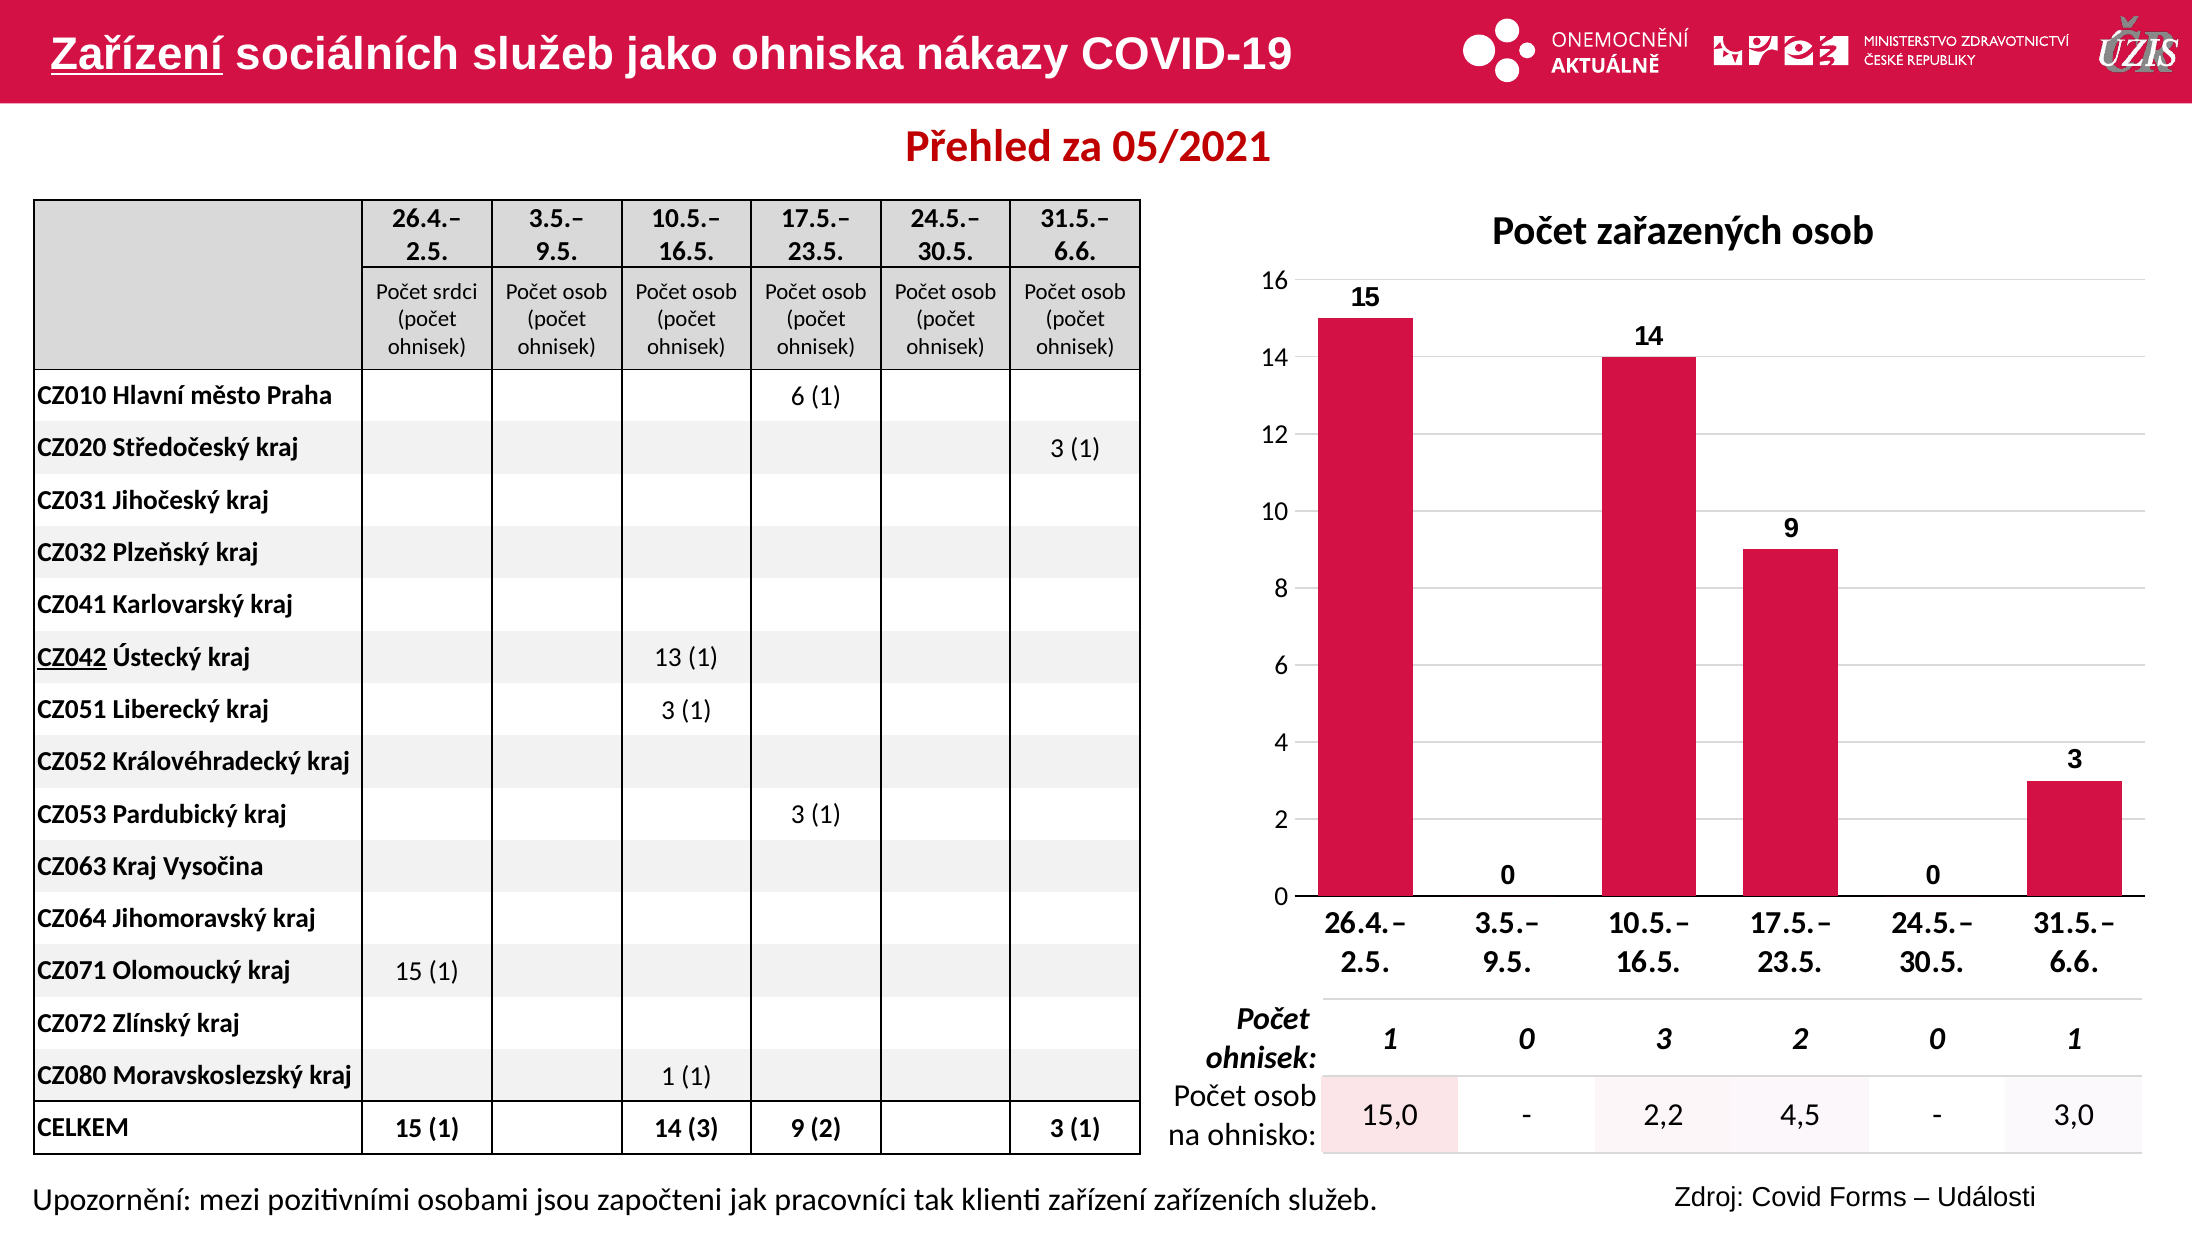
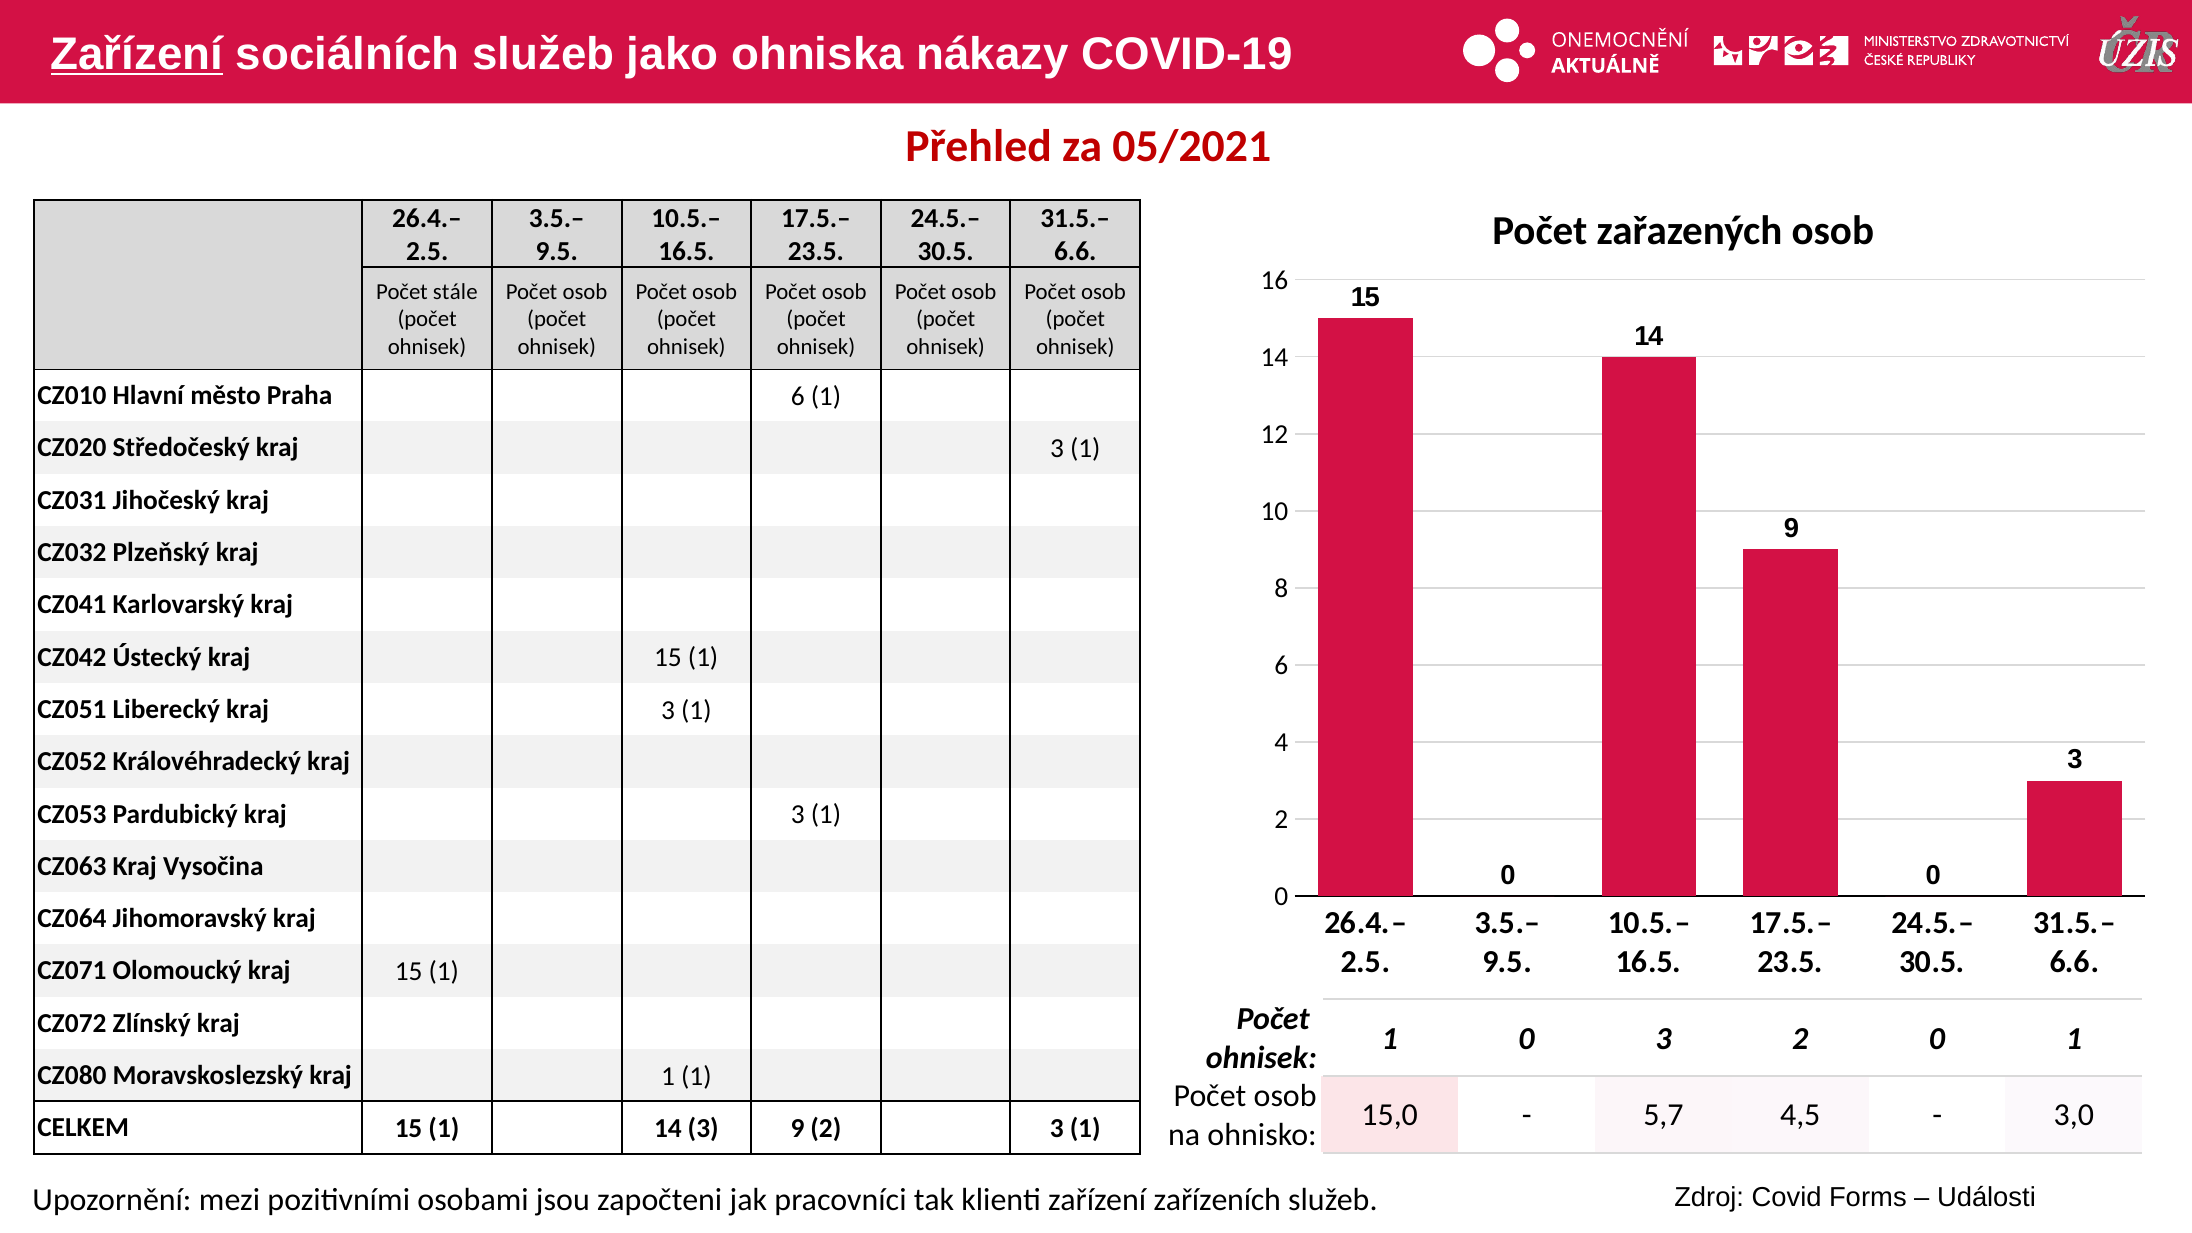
srdci: srdci -> stále
CZ042 underline: present -> none
Ústecký kraj 13: 13 -> 15
2,2: 2,2 -> 5,7
